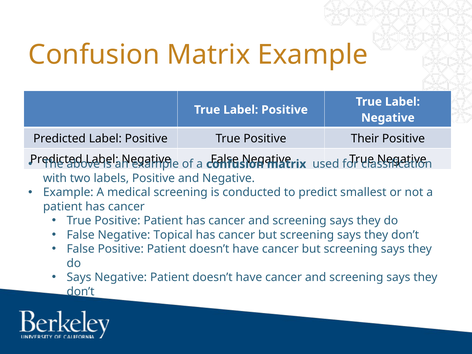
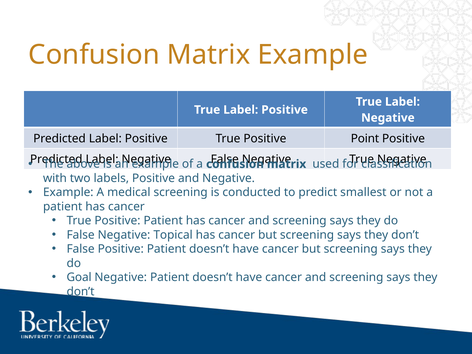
Their: Their -> Point
Says at (79, 277): Says -> Goal
